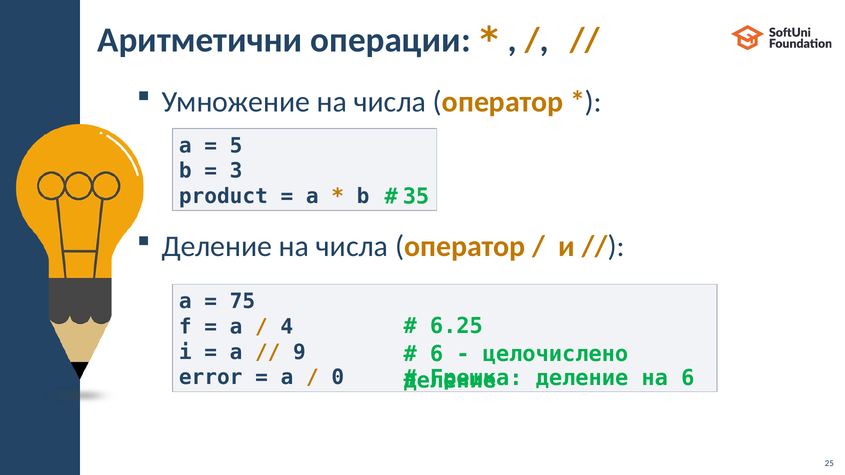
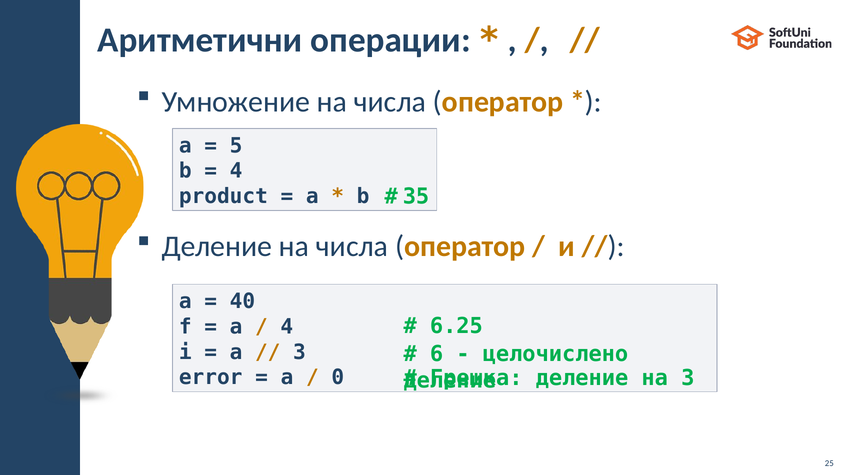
3 at (236, 171): 3 -> 4
75: 75 -> 40
9 at (299, 352): 9 -> 3
на 6: 6 -> 3
